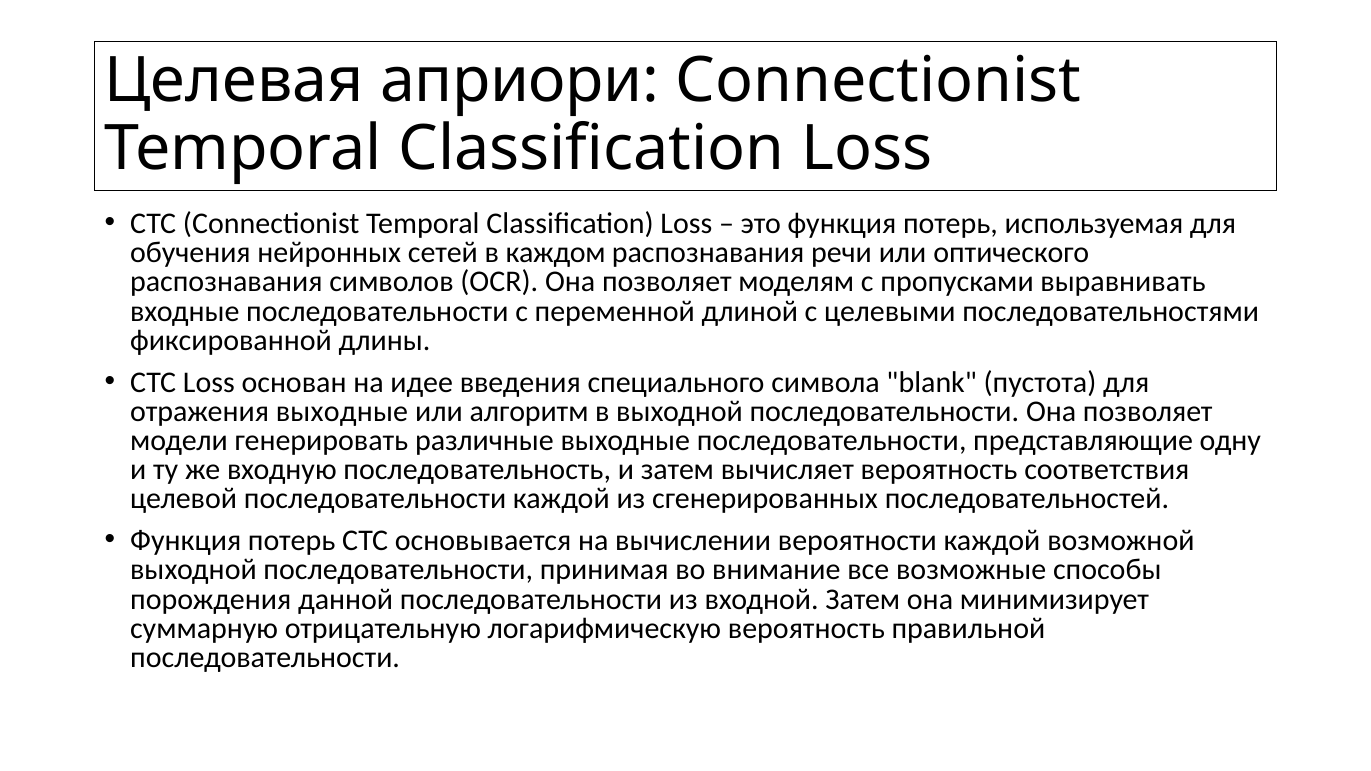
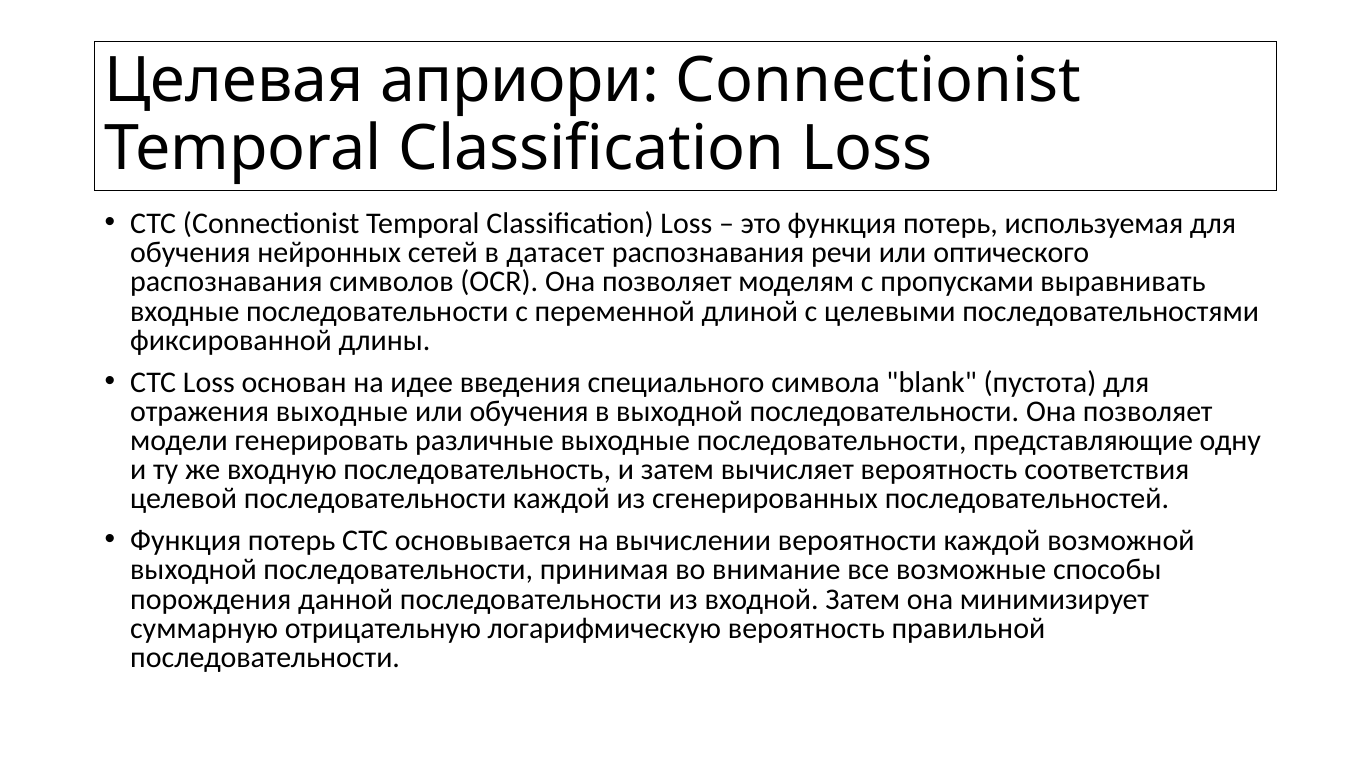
каждом: каждом -> датасет
или алгоритм: алгоритм -> обучения
